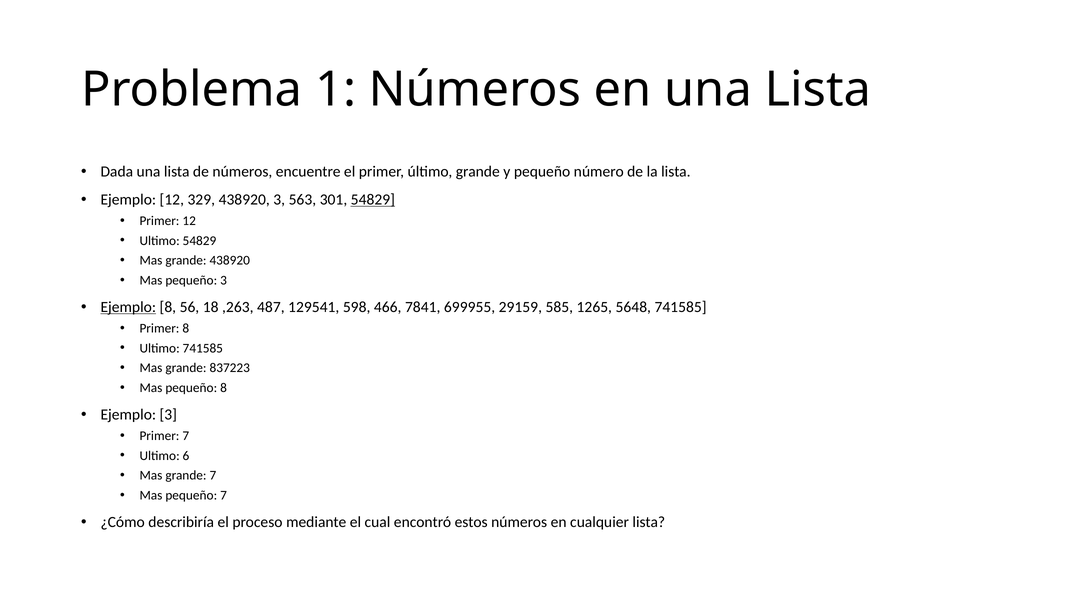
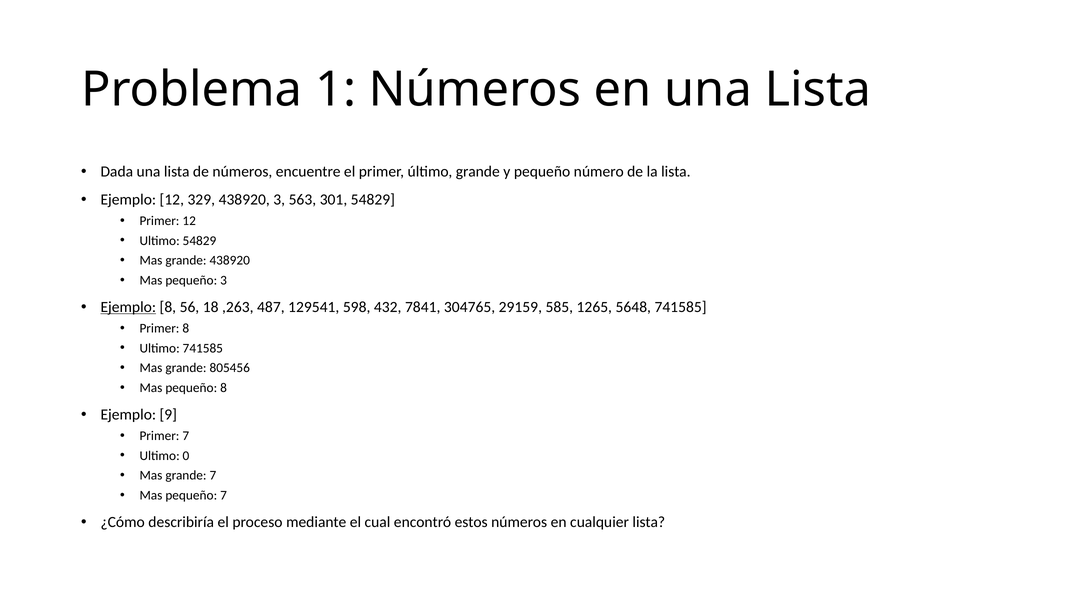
54829 at (373, 200) underline: present -> none
466: 466 -> 432
699955: 699955 -> 304765
837223: 837223 -> 805456
Ejemplo 3: 3 -> 9
6: 6 -> 0
